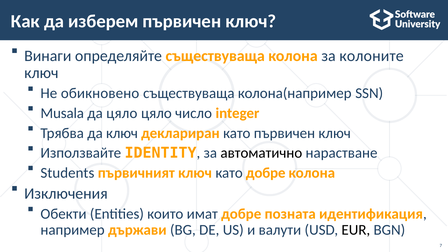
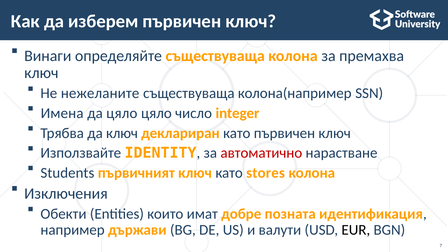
колоните: колоните -> премахва
обикновено: обикновено -> нежеланите
Musala: Musala -> Имена
автоматично colour: black -> red
като добре: добре -> stores
